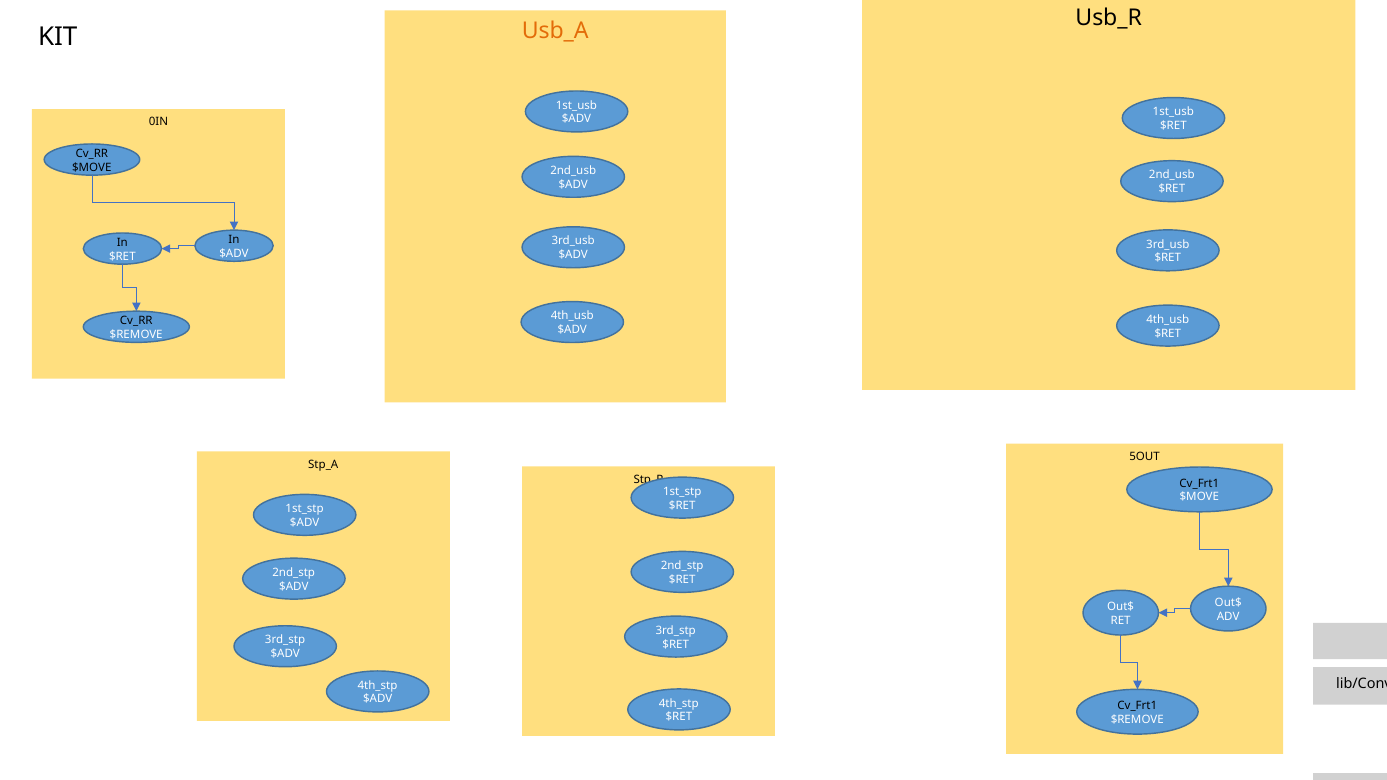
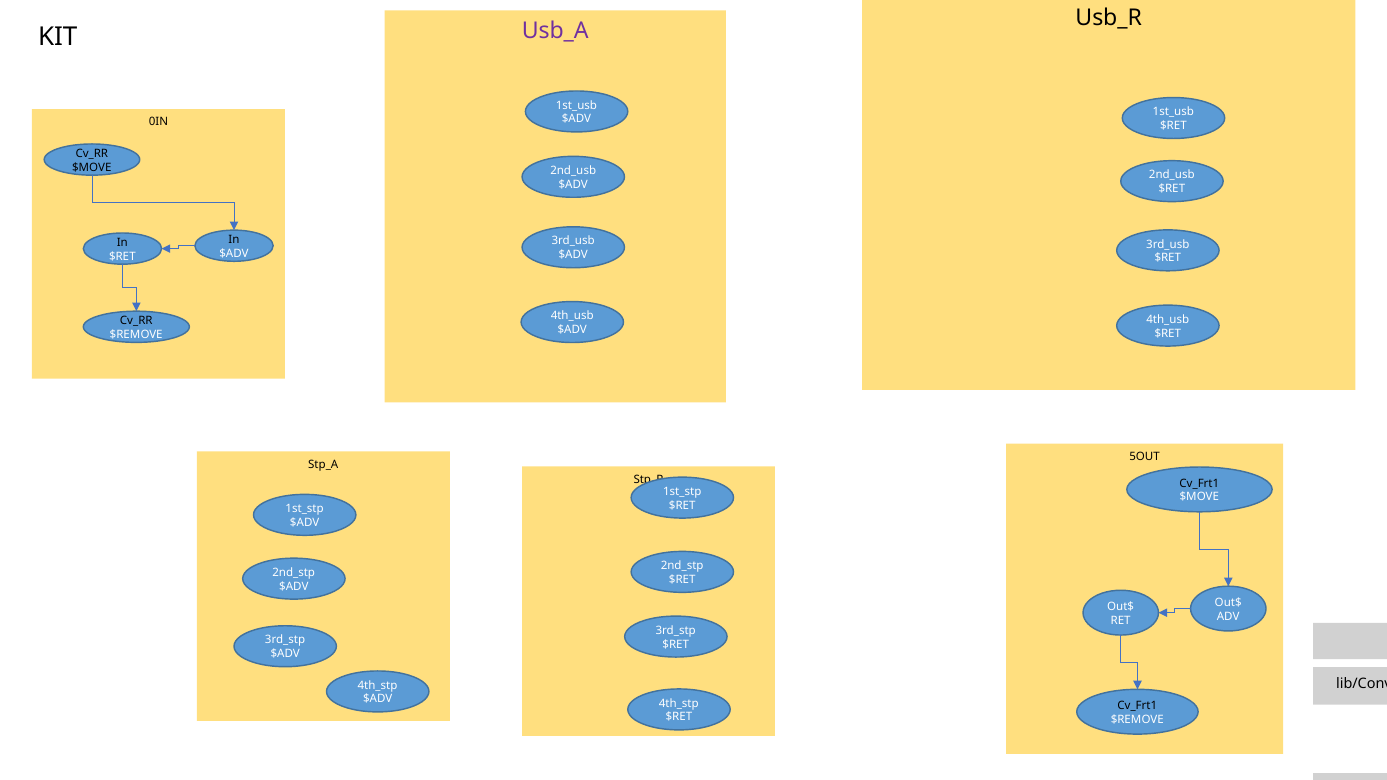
Usb_A colour: orange -> purple
